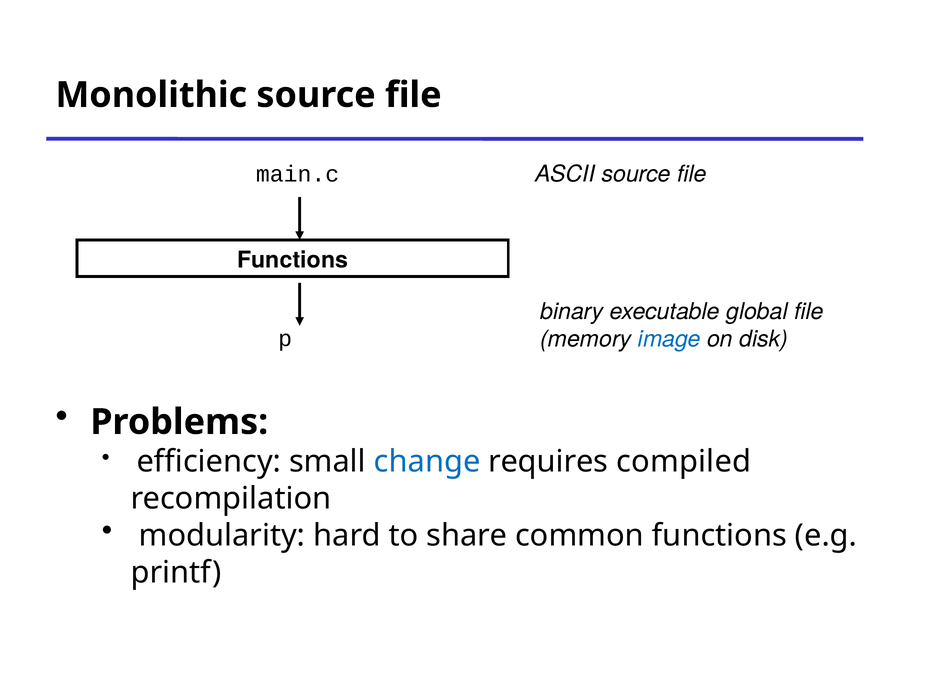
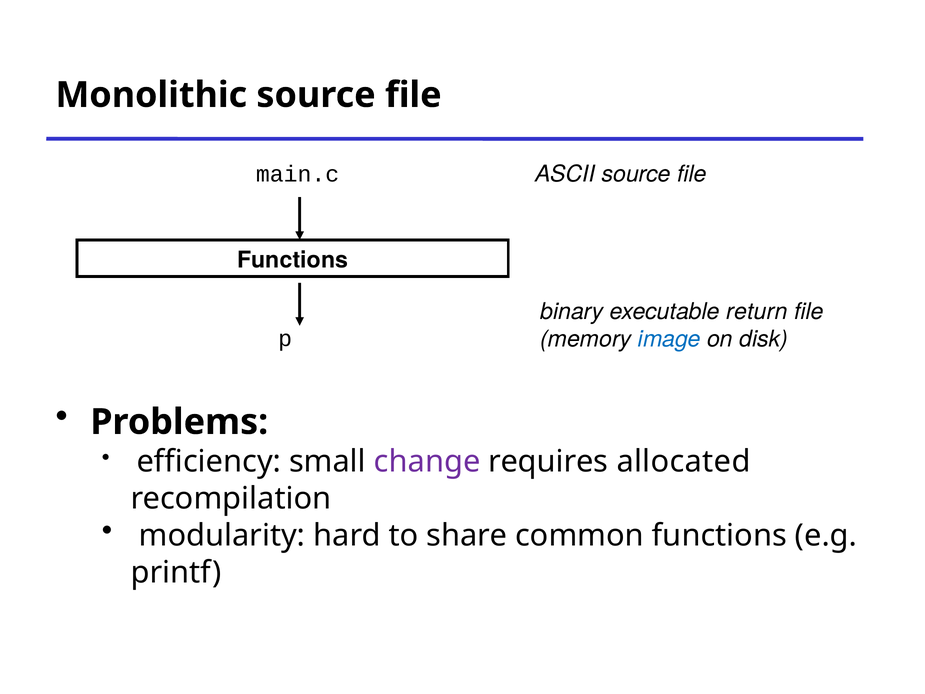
global: global -> return
change colour: blue -> purple
compiled: compiled -> allocated
